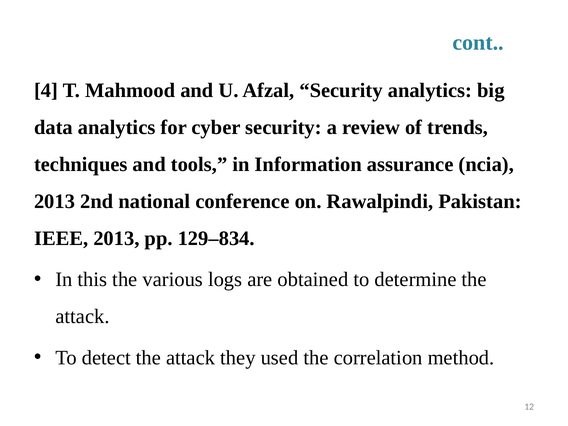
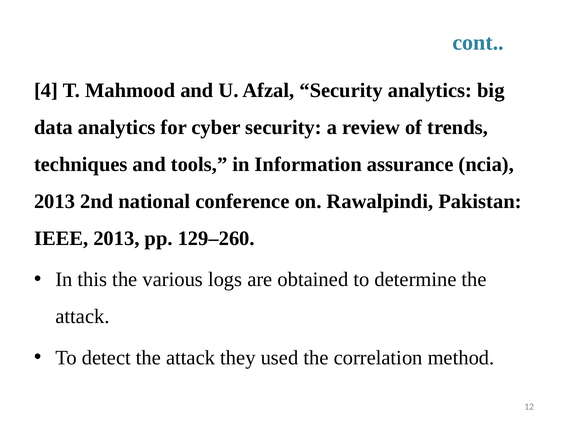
129–834: 129–834 -> 129–260
